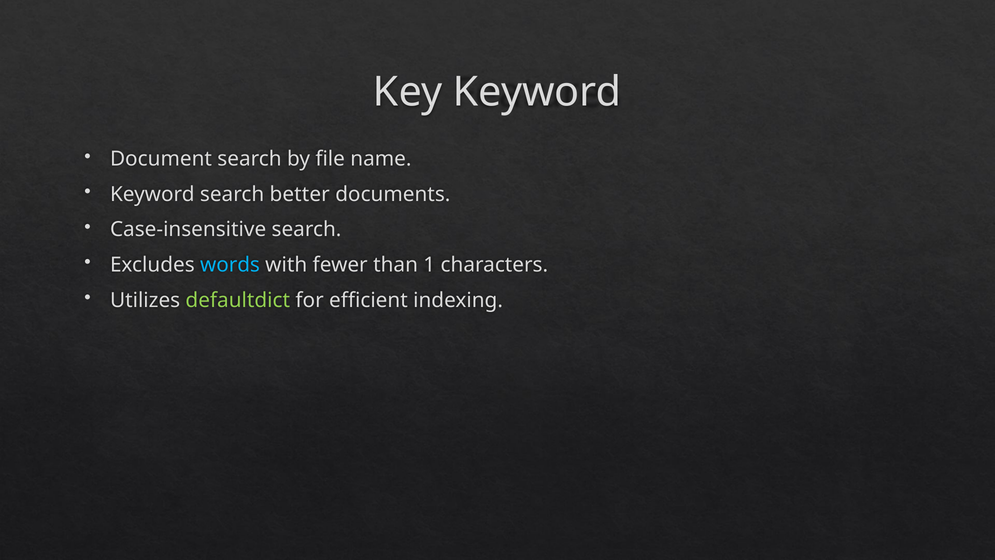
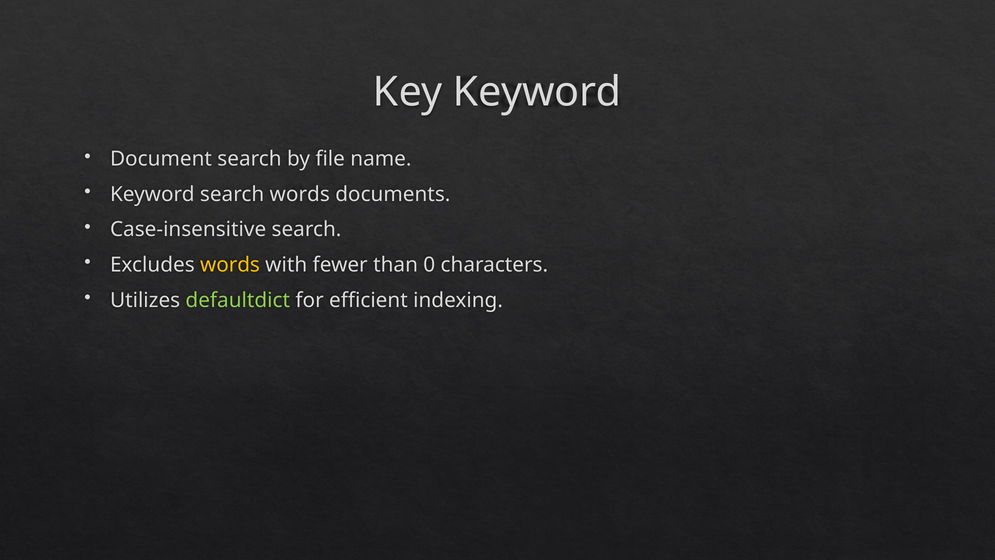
search better: better -> words
words at (230, 265) colour: light blue -> yellow
1: 1 -> 0
